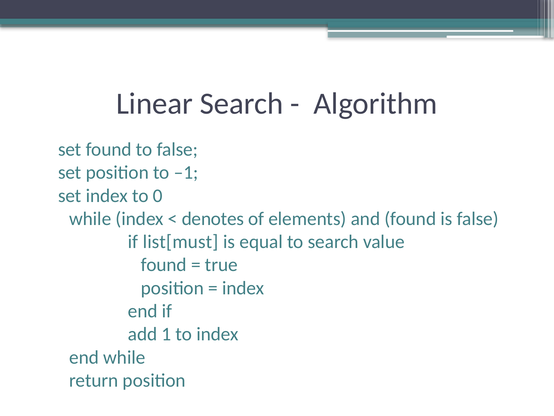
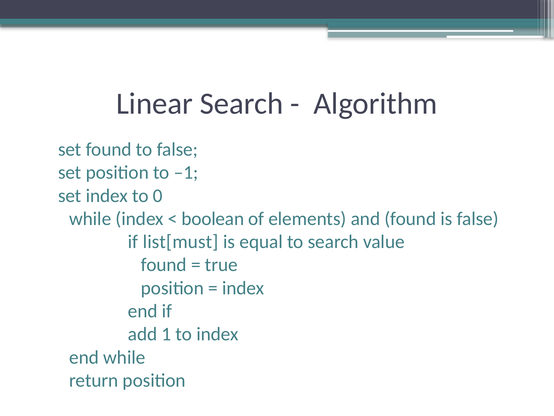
denotes: denotes -> boolean
